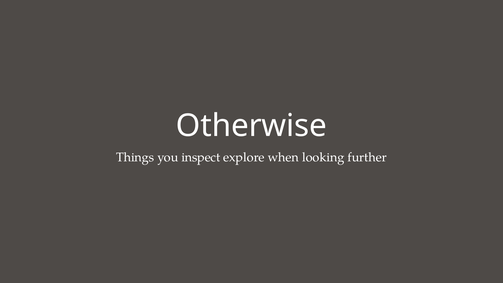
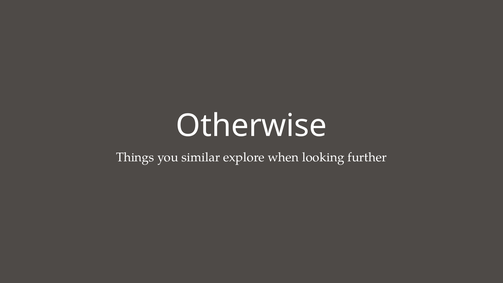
inspect: inspect -> similar
